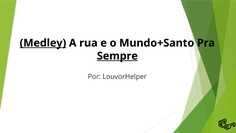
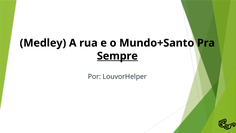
Medley underline: present -> none
